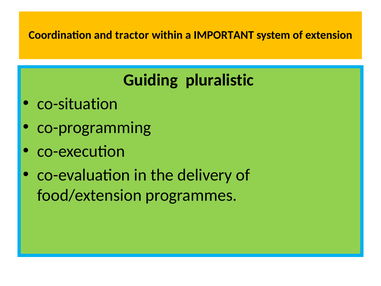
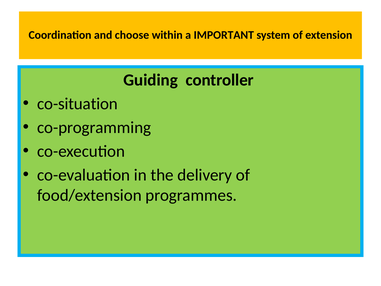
tractor: tractor -> choose
pluralistic: pluralistic -> controller
